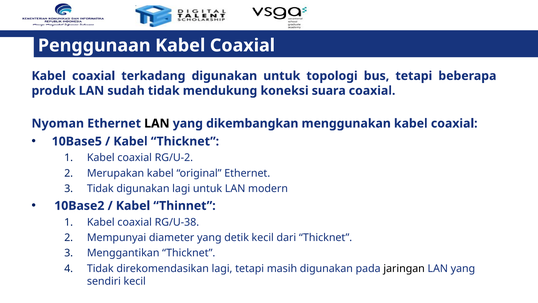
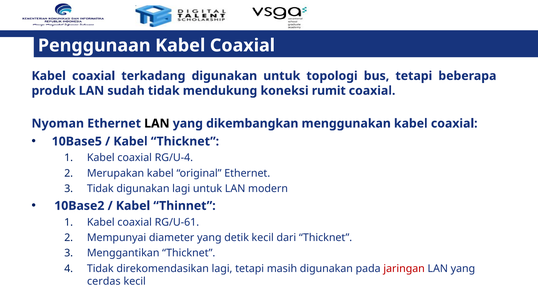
suara: suara -> rumit
RG/U-2: RG/U-2 -> RG/U-4
RG/U-38: RG/U-38 -> RG/U-61
jaringan colour: black -> red
sendiri: sendiri -> cerdas
